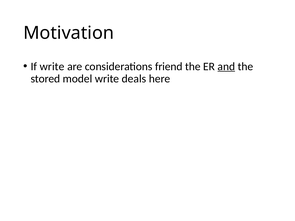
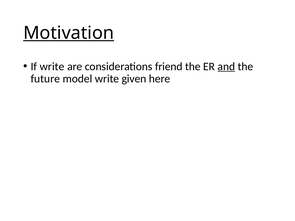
Motivation underline: none -> present
stored: stored -> future
deals: deals -> given
